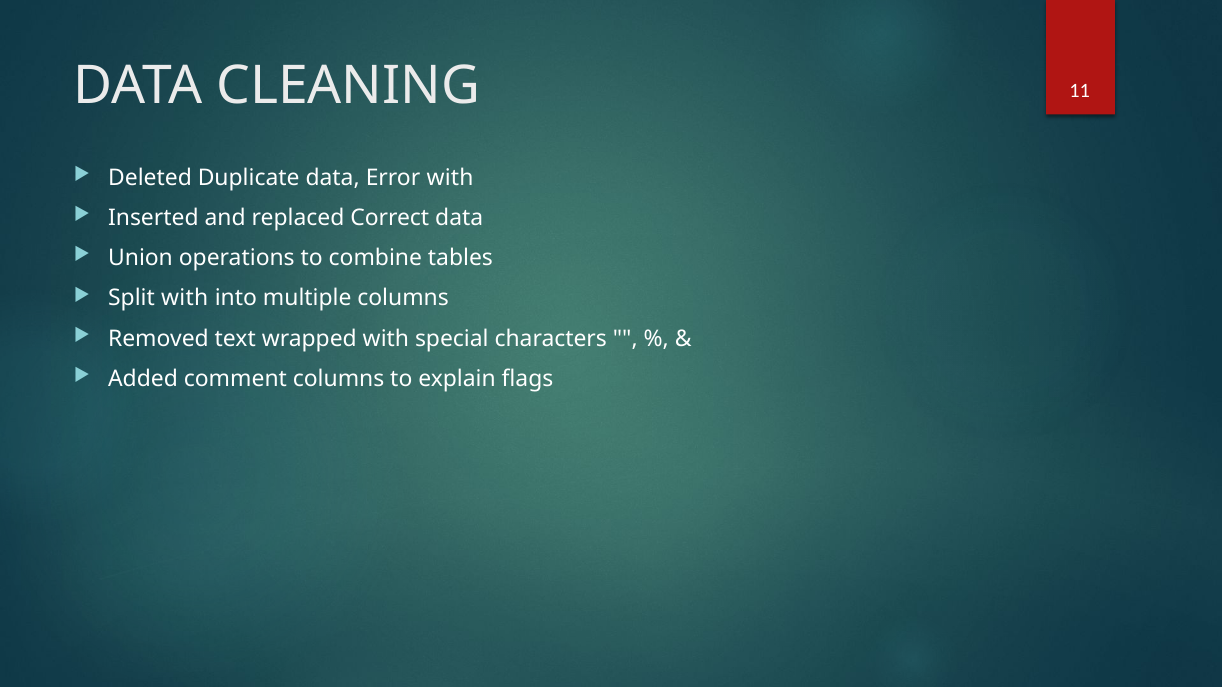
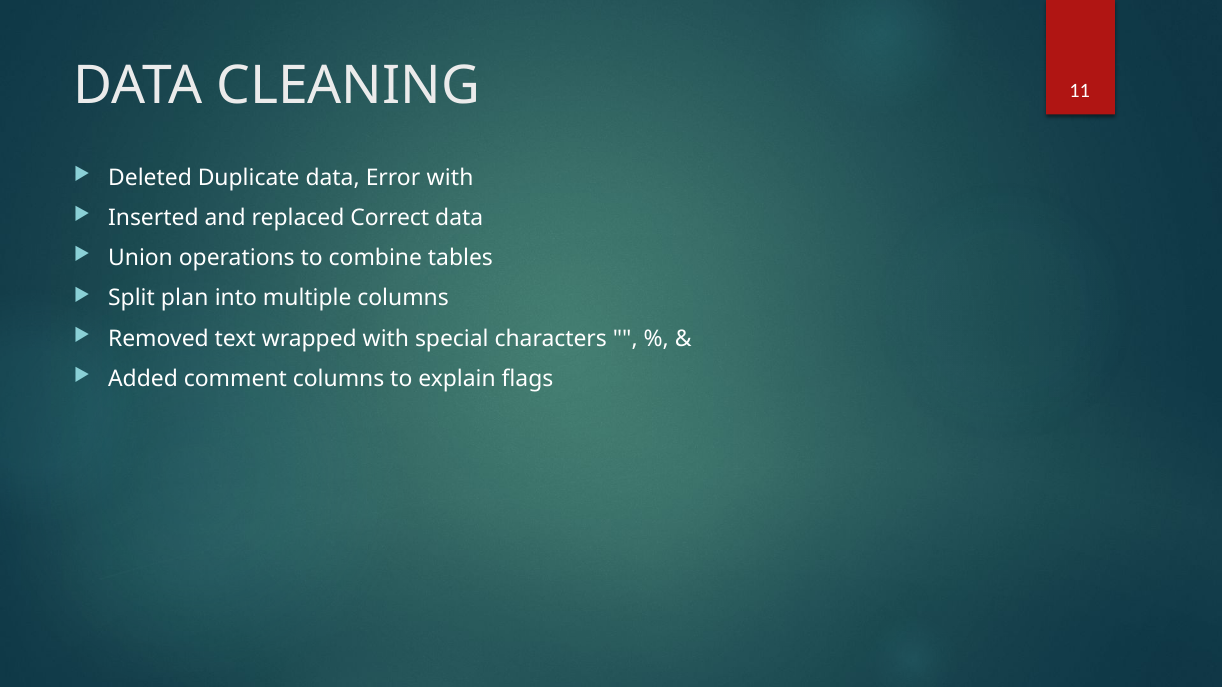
Split with: with -> plan
